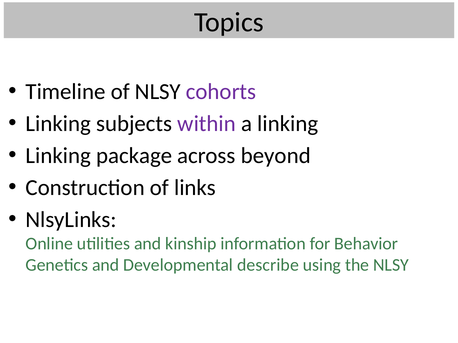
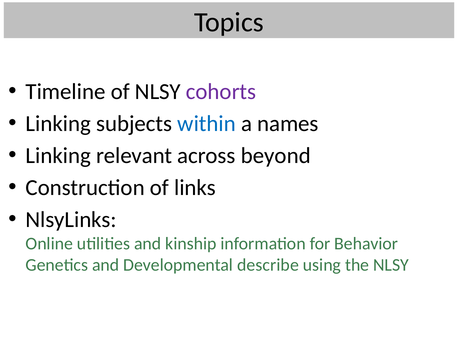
within colour: purple -> blue
a linking: linking -> names
package: package -> relevant
